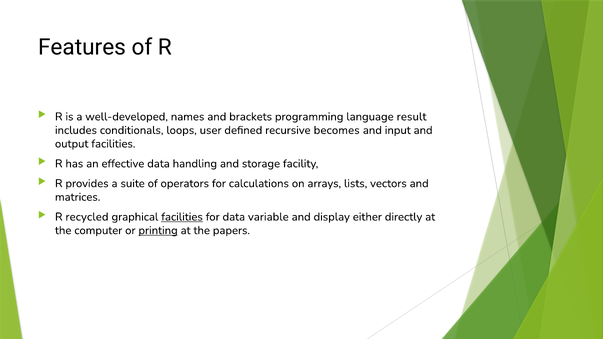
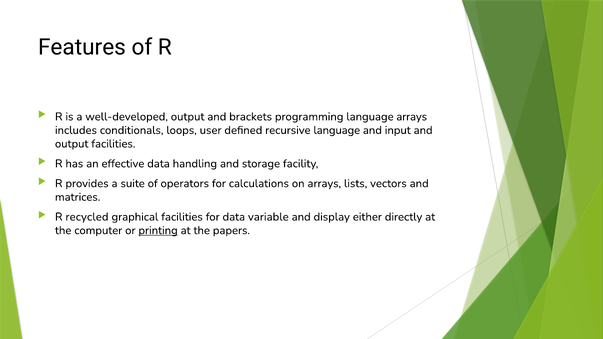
well-developed names: names -> output
language result: result -> arrays
recursive becomes: becomes -> language
facilities at (182, 217) underline: present -> none
